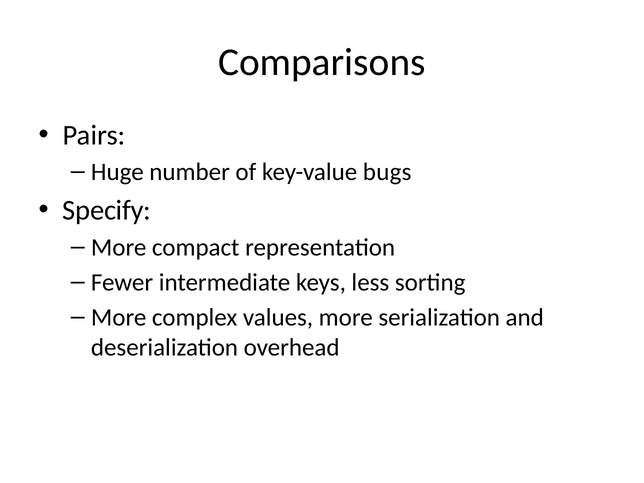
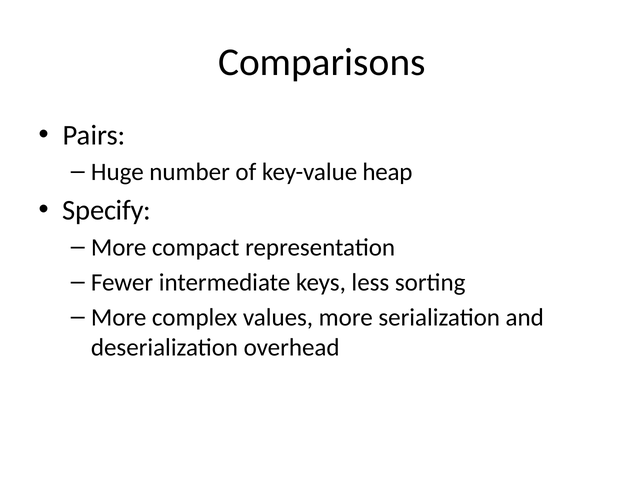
bugs: bugs -> heap
